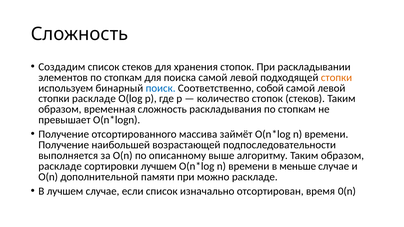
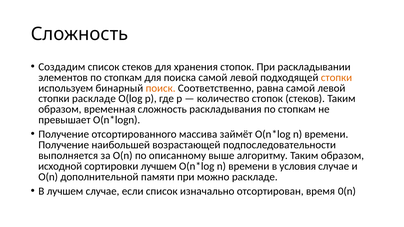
поиск colour: blue -> orange
собой: собой -> равна
раскладе at (60, 166): раскладе -> исходной
меньше: меньше -> условия
